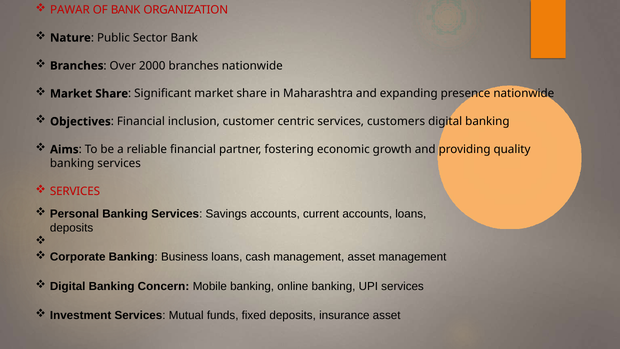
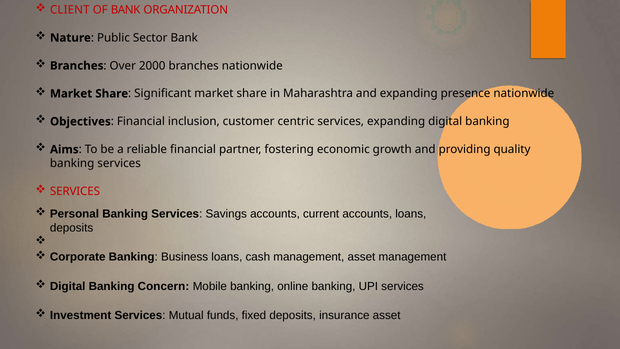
PAWAR: PAWAR -> CLIENT
services customers: customers -> expanding
